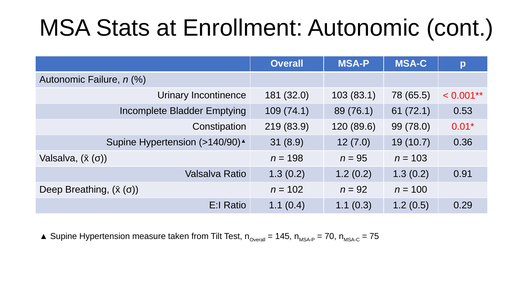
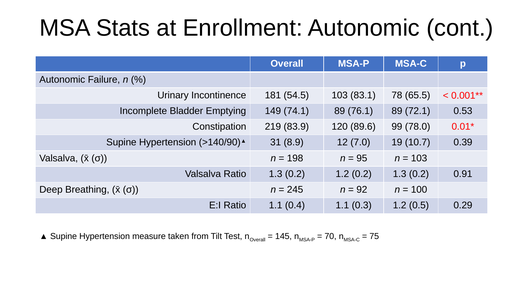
32.0: 32.0 -> 54.5
109: 109 -> 149
76.1 61: 61 -> 89
0.36: 0.36 -> 0.39
102: 102 -> 245
